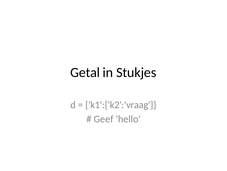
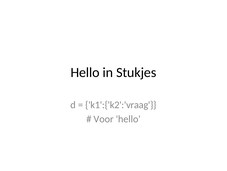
Getal at (85, 72): Getal -> Hello
Geef: Geef -> Voor
